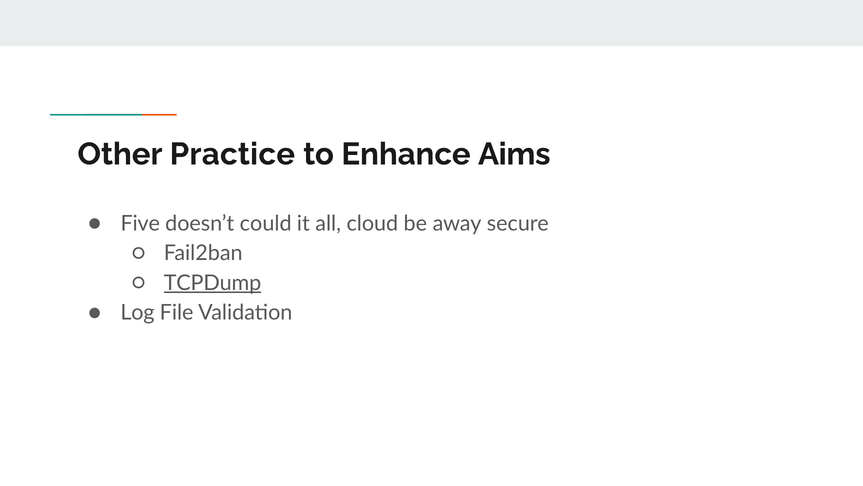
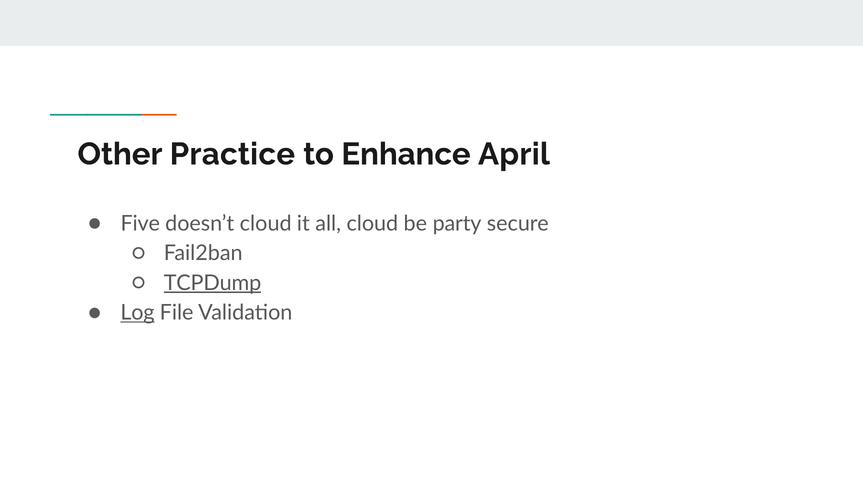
Aims: Aims -> April
doesn’t could: could -> cloud
away: away -> party
Log underline: none -> present
